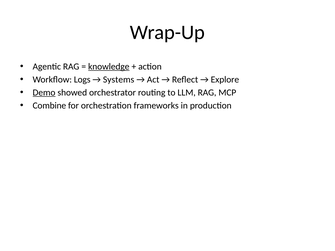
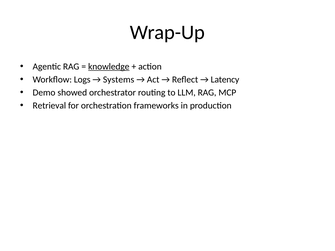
Explore: Explore -> Latency
Demo underline: present -> none
Combine: Combine -> Retrieval
